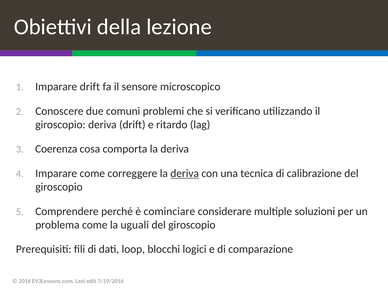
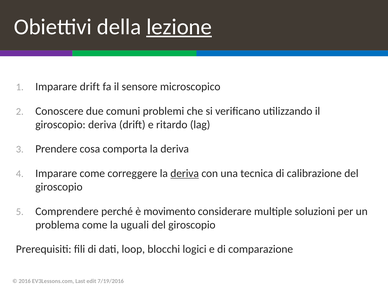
lezione underline: none -> present
Coerenza: Coerenza -> Prendere
cominciare: cominciare -> movimento
